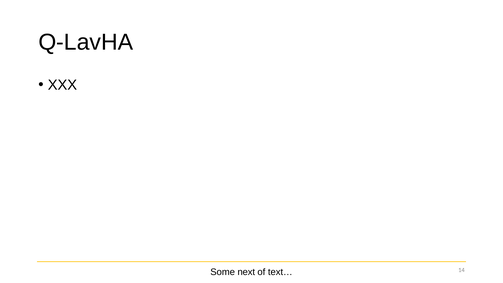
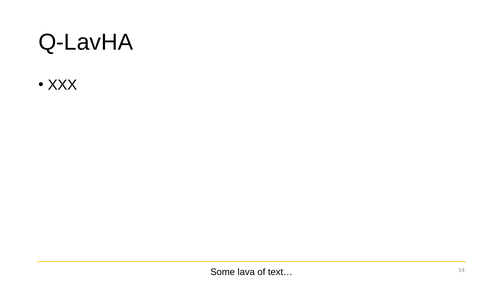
next: next -> lava
